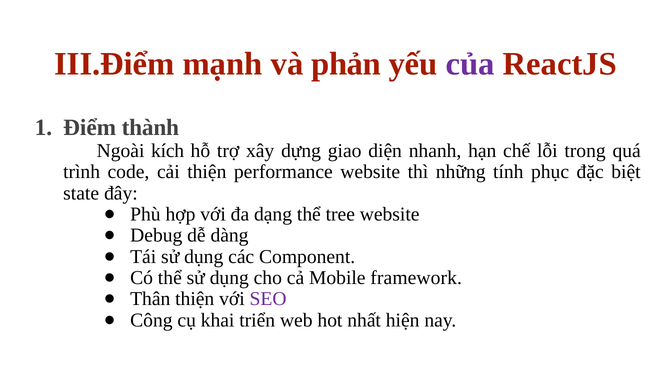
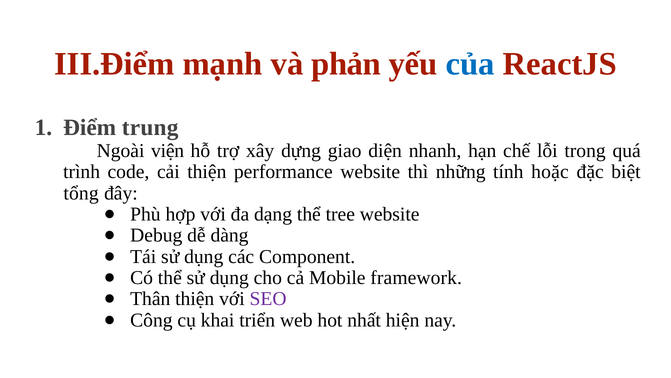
của colour: purple -> blue
thành: thành -> trung
kích: kích -> viện
phục: phục -> hoặc
state: state -> tổng
